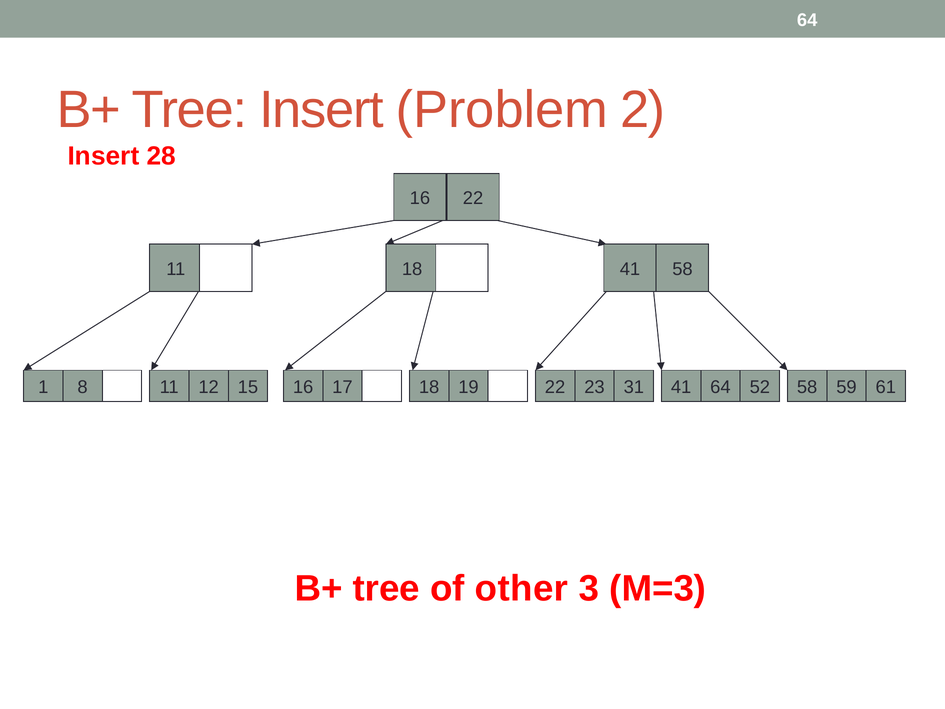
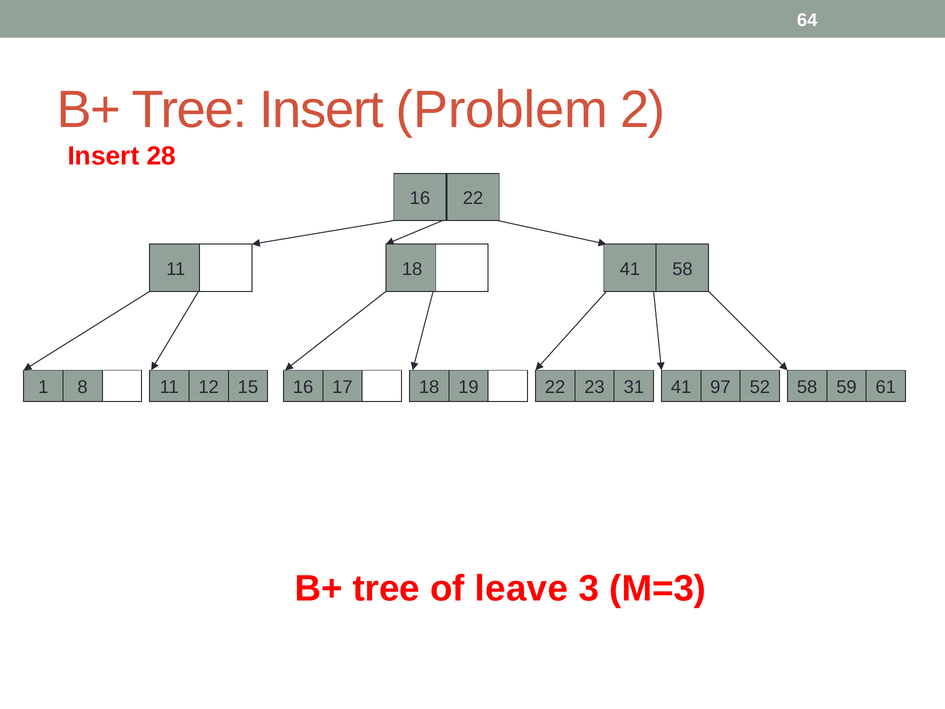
41 64: 64 -> 97
other: other -> leave
